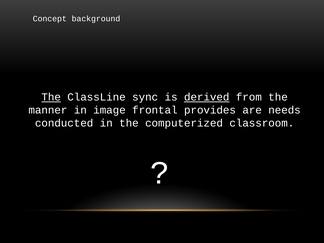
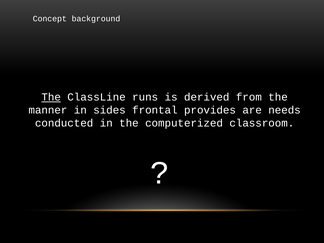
sync: sync -> runs
derived underline: present -> none
image: image -> sides
